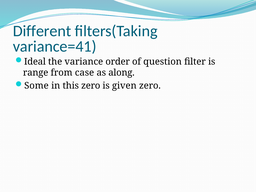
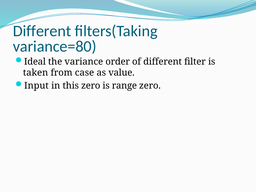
variance=41: variance=41 -> variance=80
of question: question -> different
range: range -> taken
along: along -> value
Some: Some -> Input
given: given -> range
